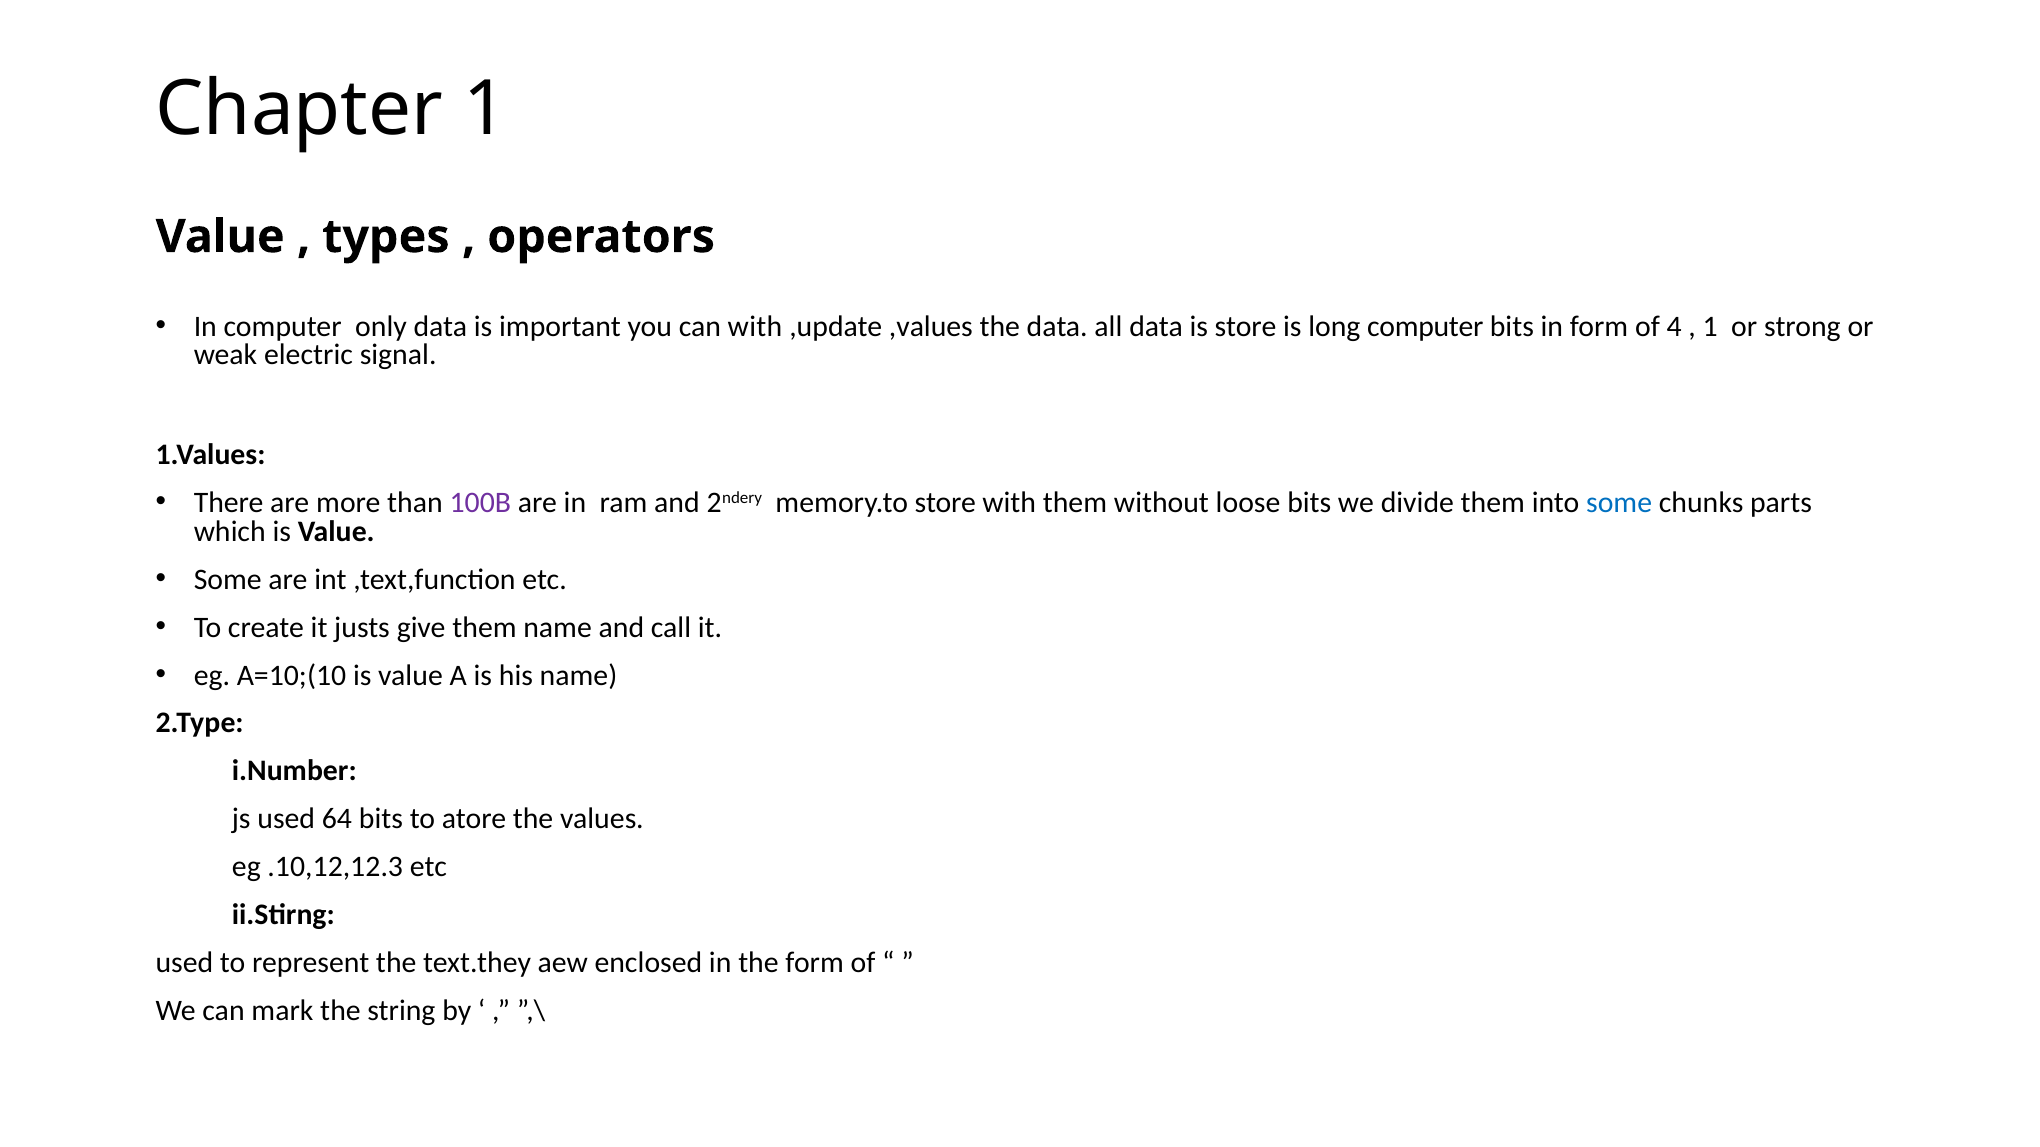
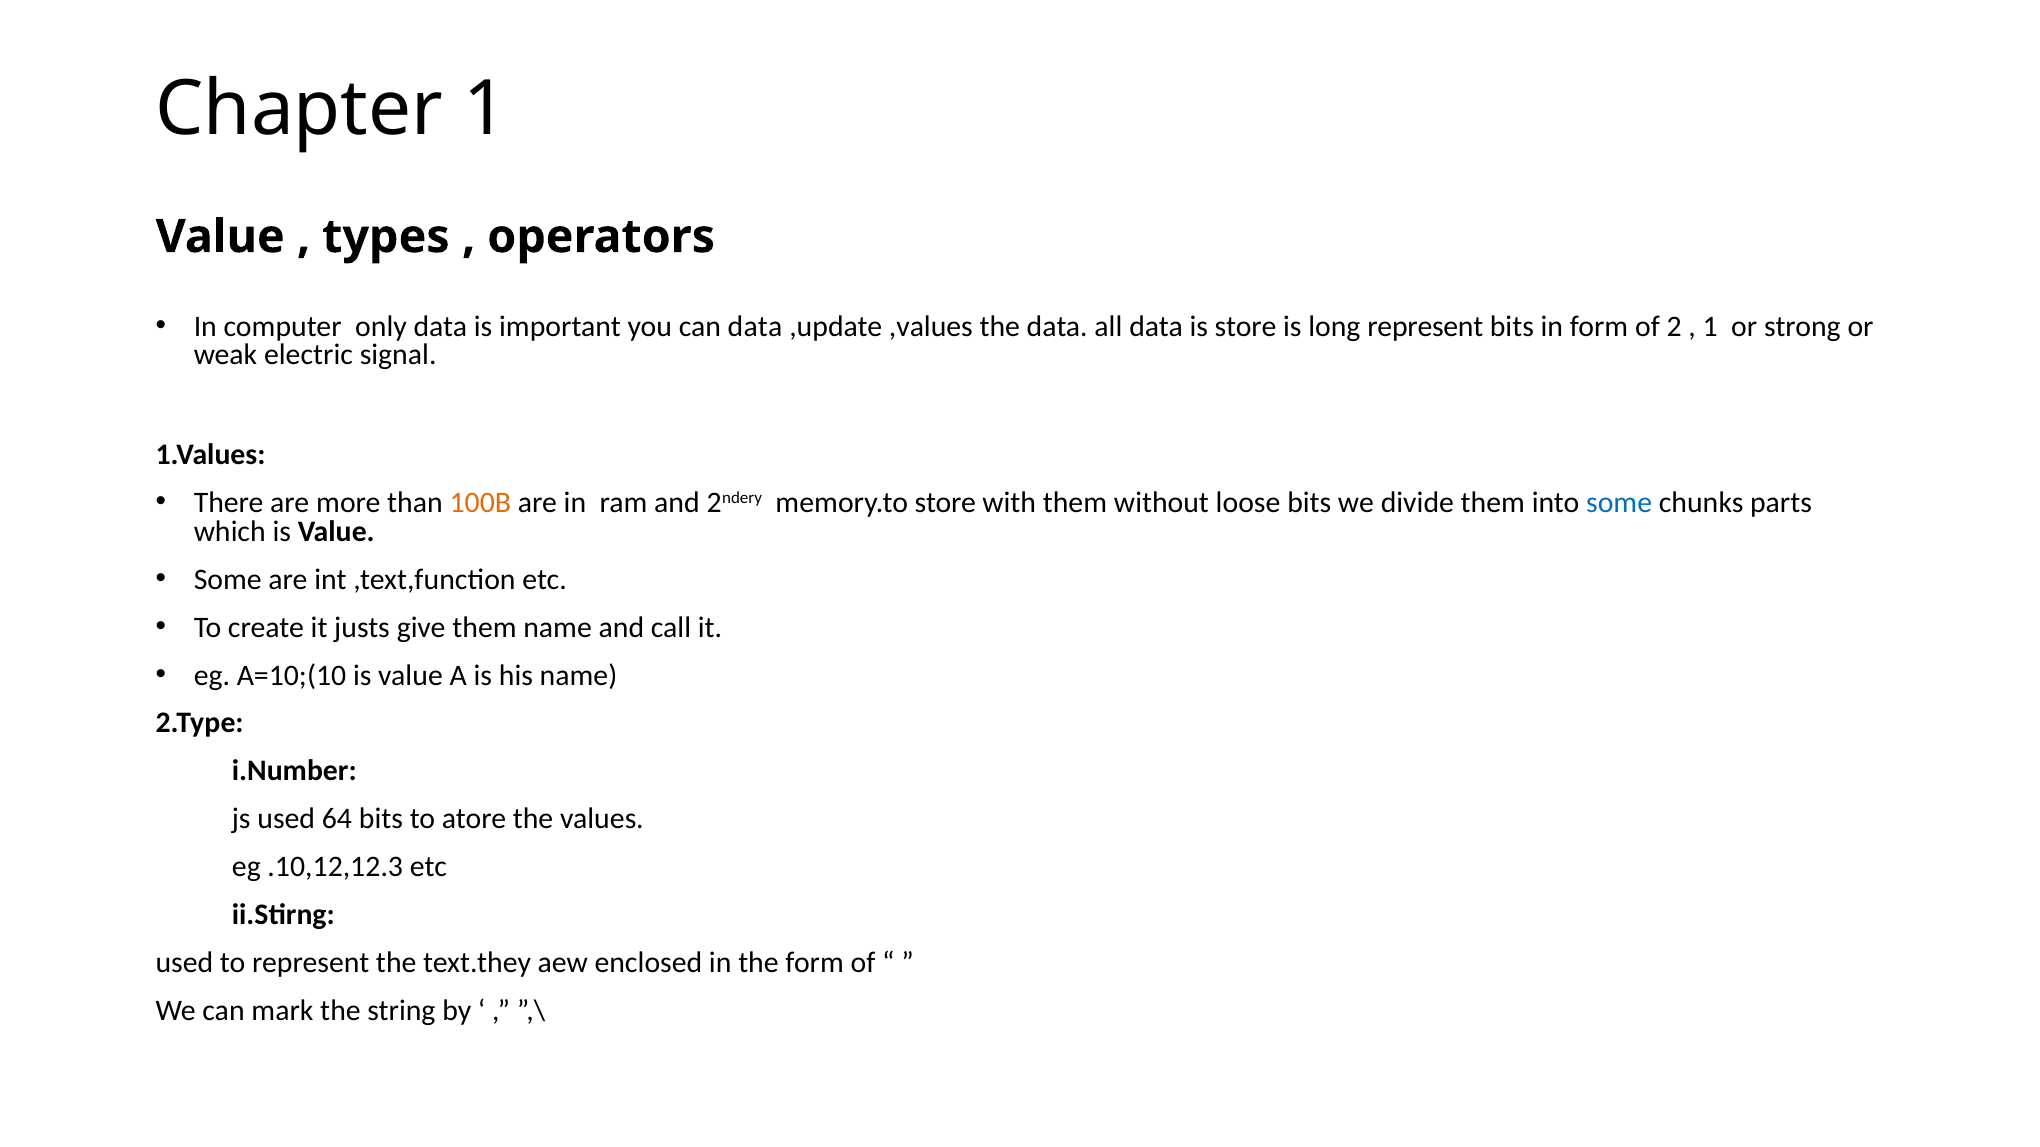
can with: with -> data
long computer: computer -> represent
4: 4 -> 2
100B colour: purple -> orange
